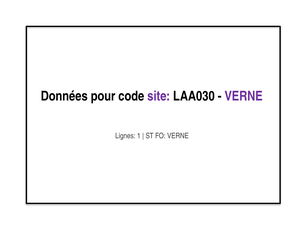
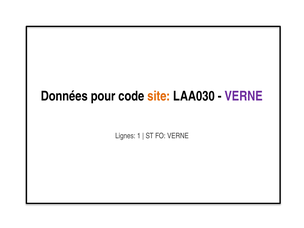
site colour: purple -> orange
